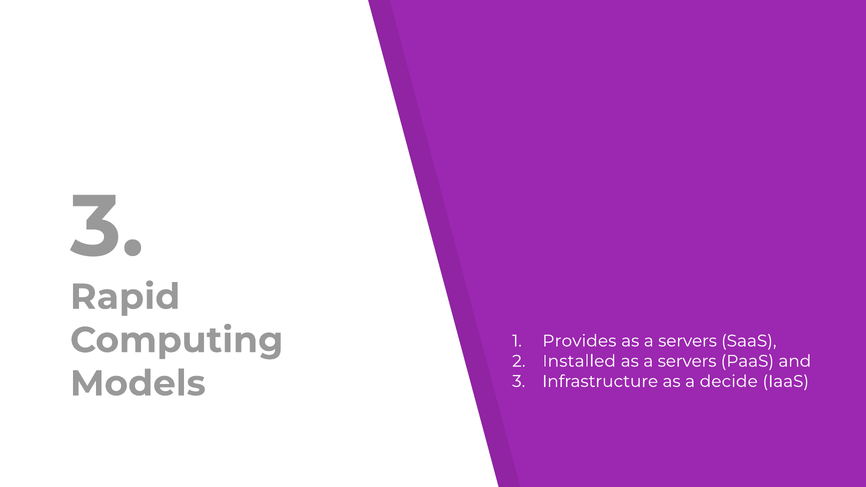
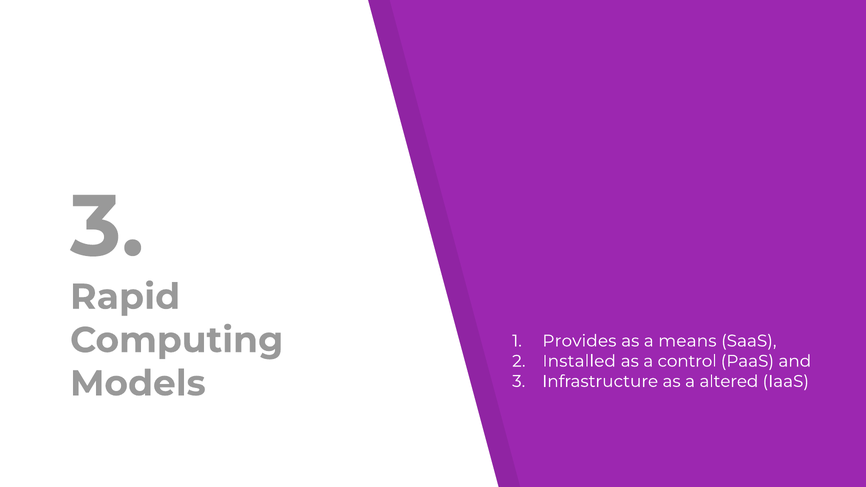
servers at (688, 341): servers -> means
servers at (687, 361): servers -> control
decide: decide -> altered
